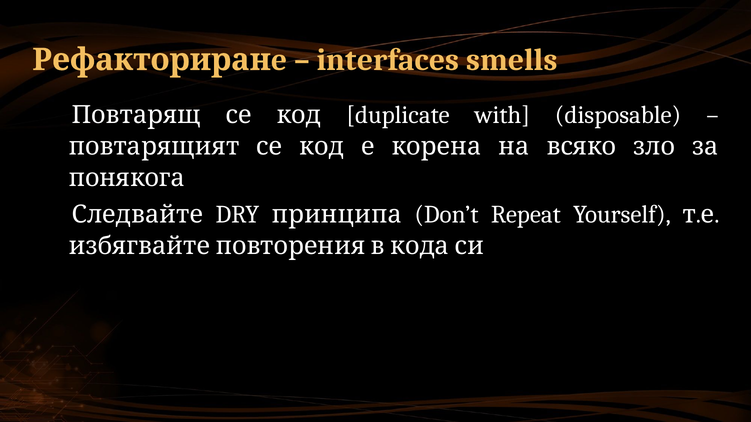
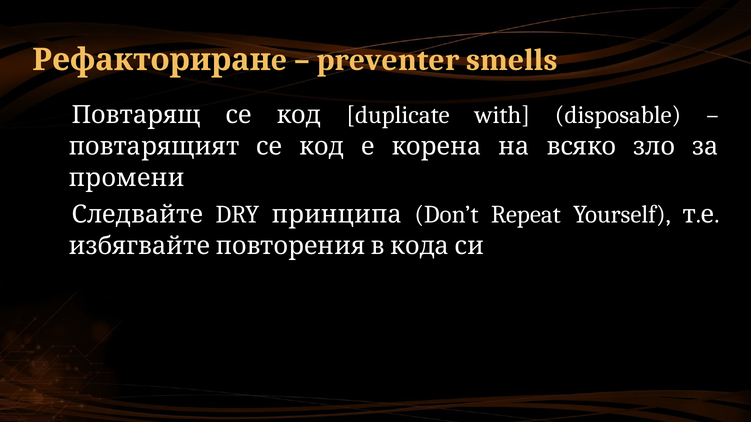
interfaces: interfaces -> preventer
понякога: понякога -> промени
